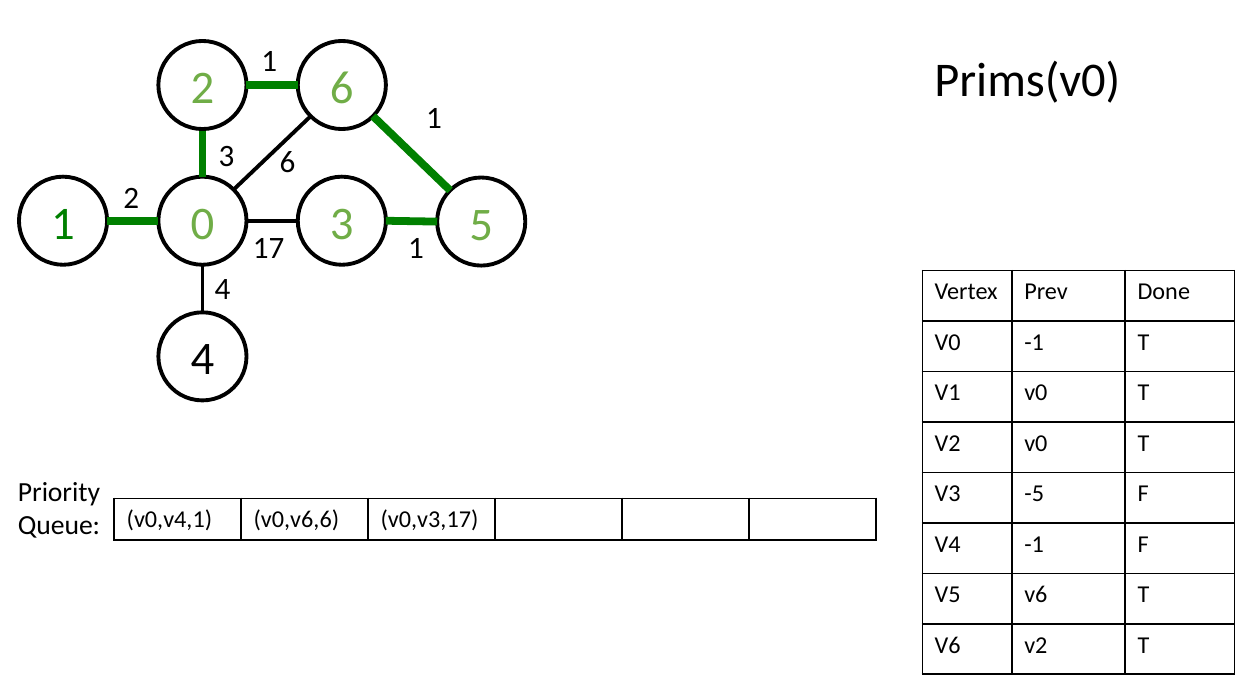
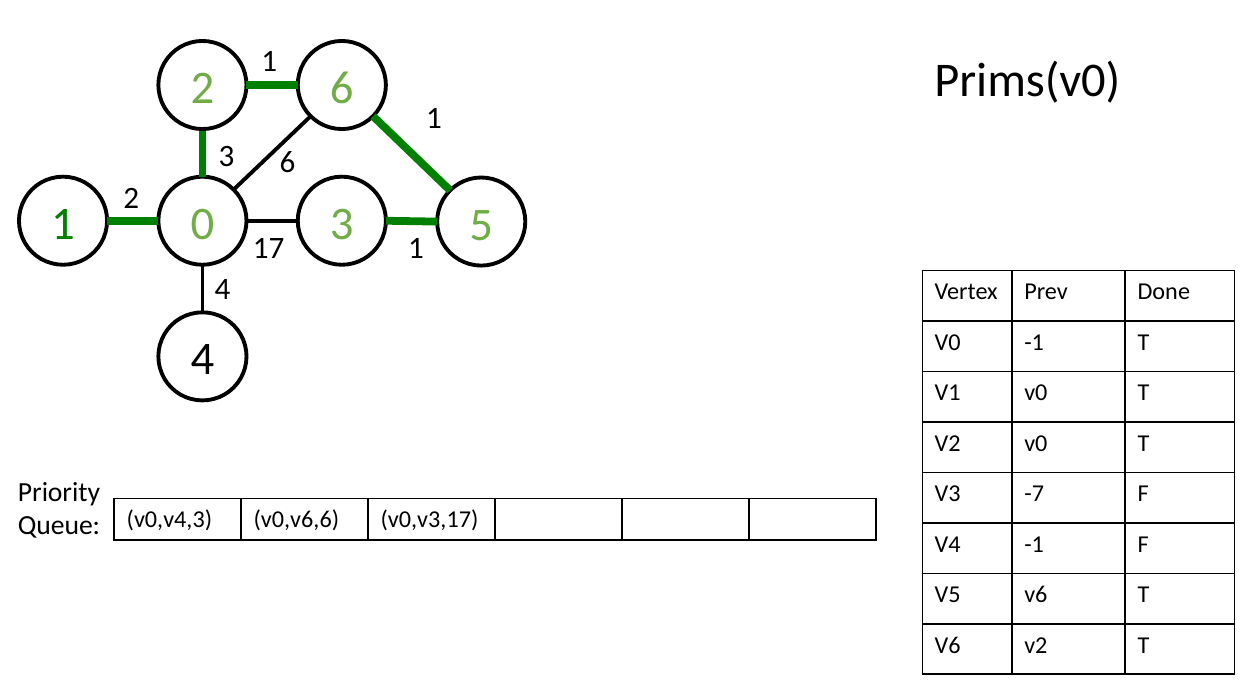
-5: -5 -> -7
v0,v4,1: v0,v4,1 -> v0,v4,3
